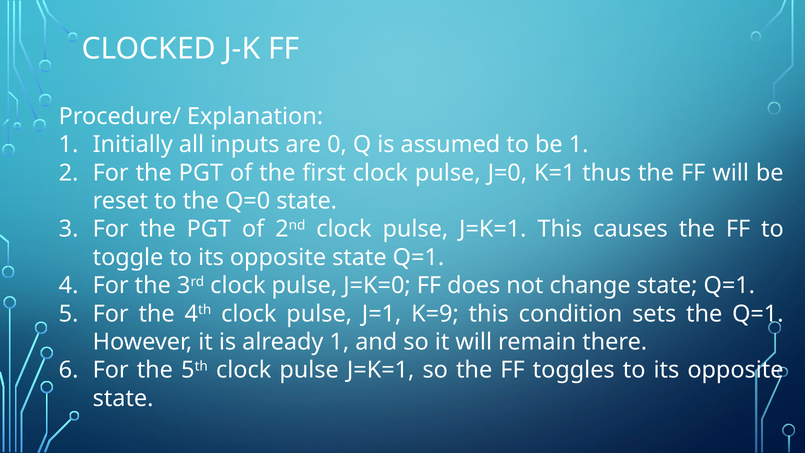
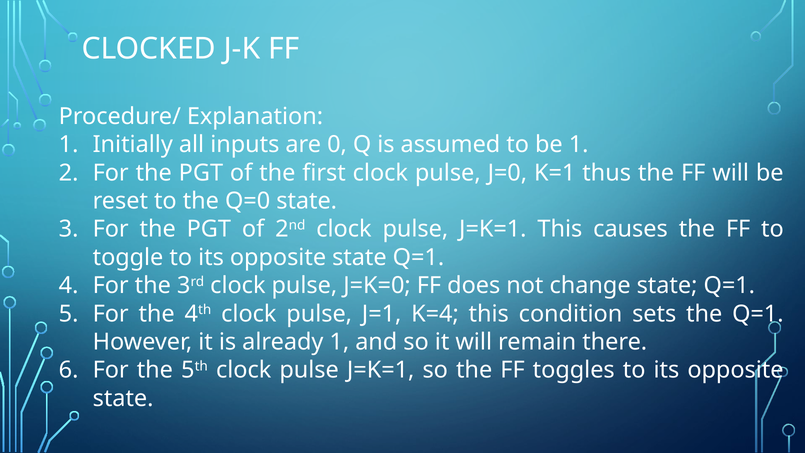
K=9: K=9 -> K=4
